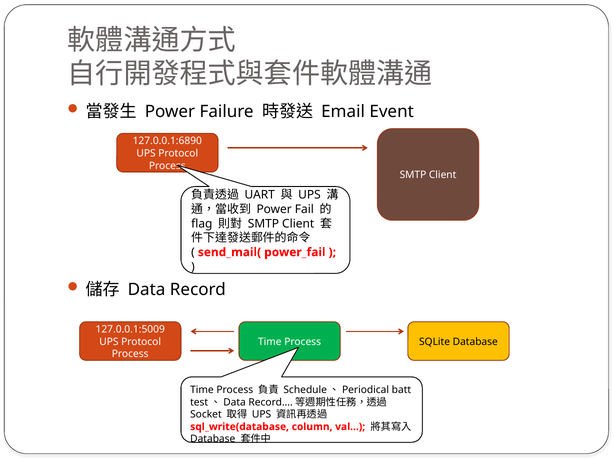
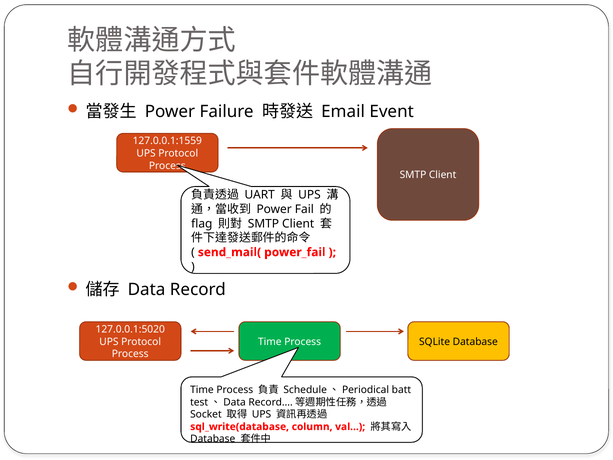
127.0.0.1:6890: 127.0.0.1:6890 -> 127.0.0.1:1559
127.0.0.1:5009: 127.0.0.1:5009 -> 127.0.0.1:5020
